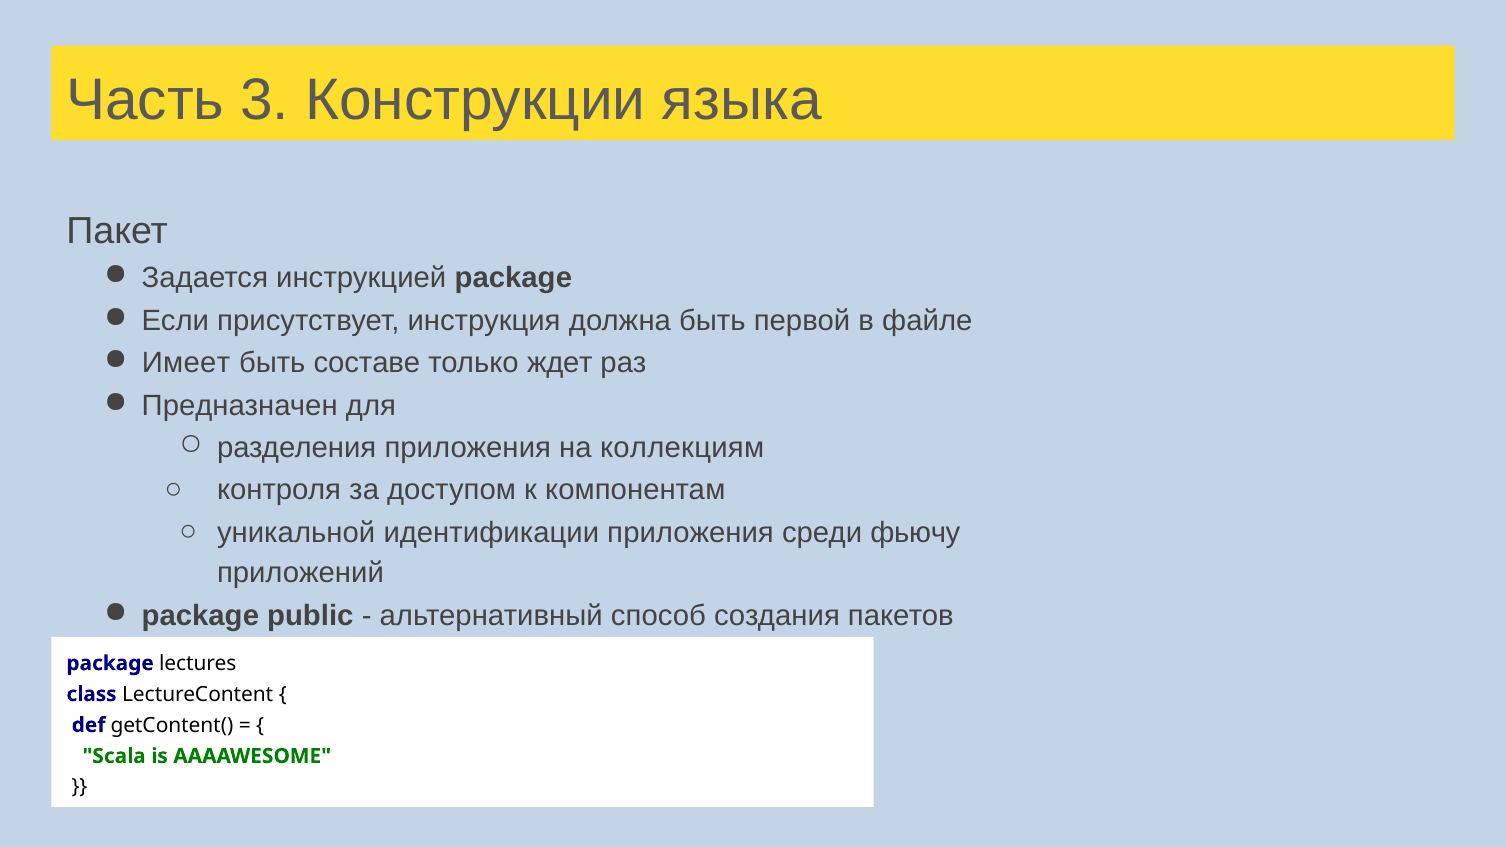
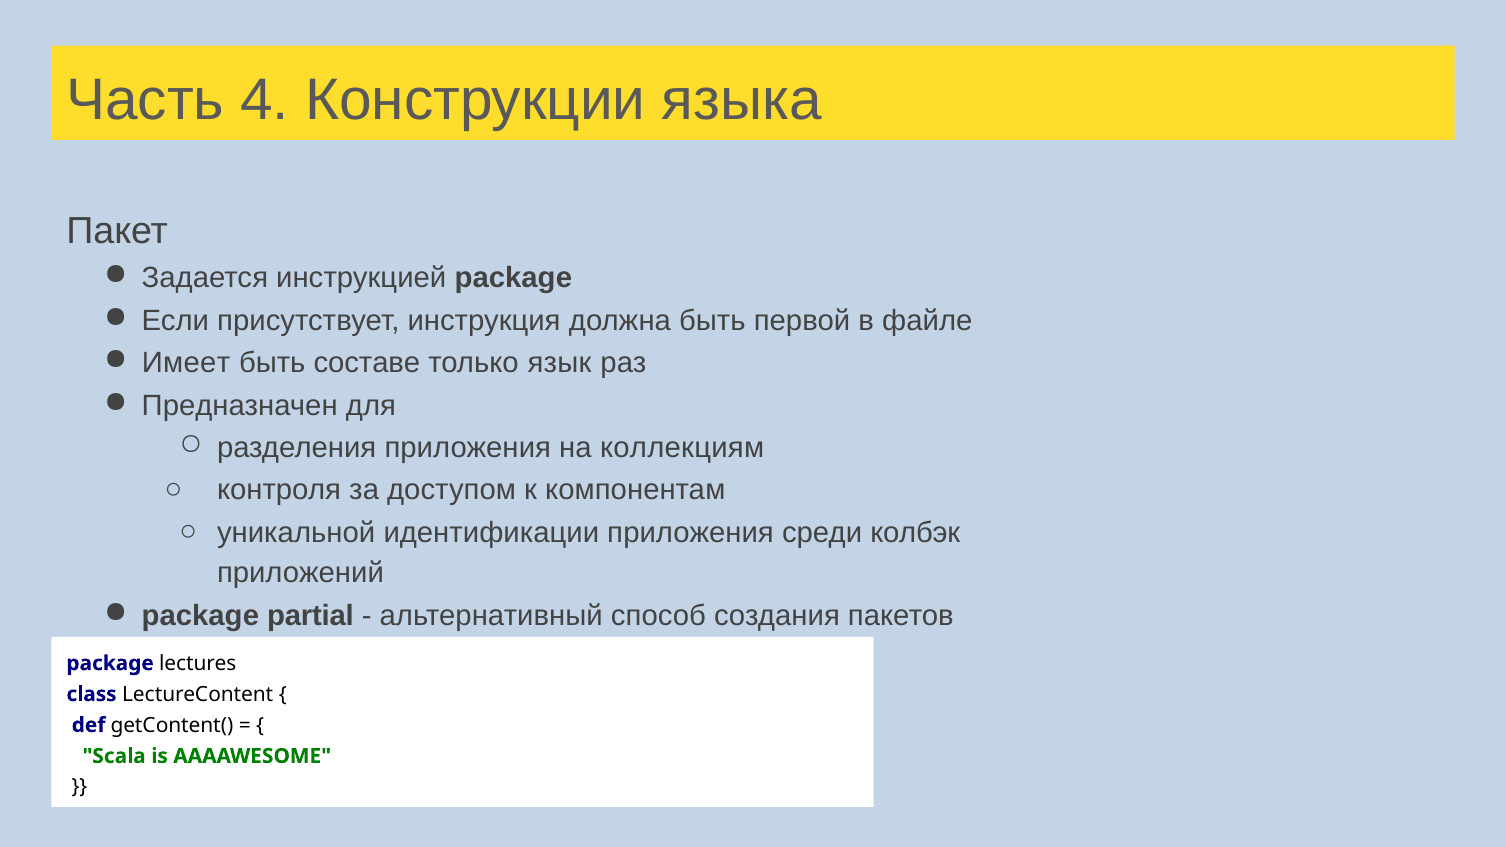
3: 3 -> 4
ждет: ждет -> язык
фьючу: фьючу -> колбэк
public: public -> partial
